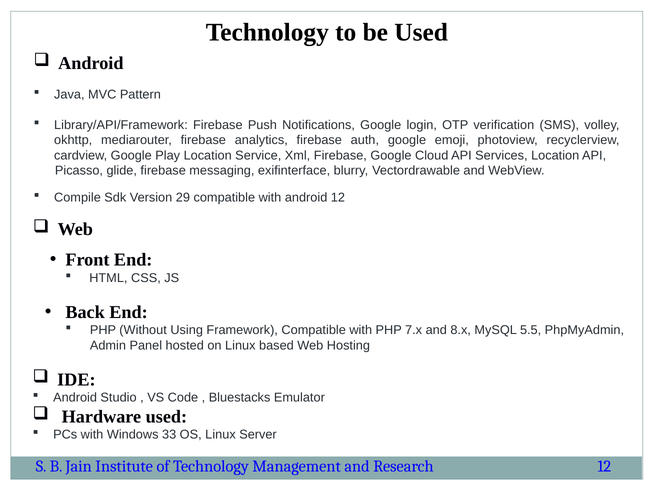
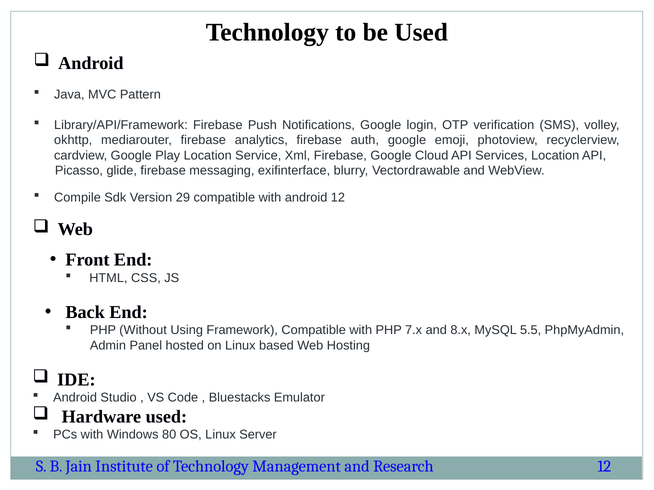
33: 33 -> 80
